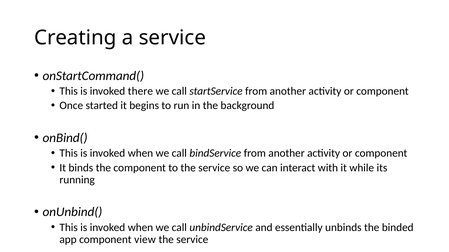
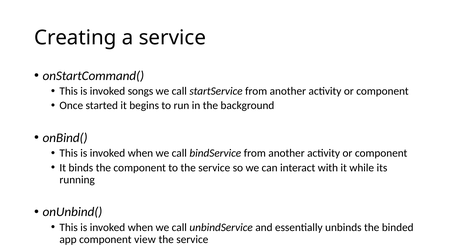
there: there -> songs
